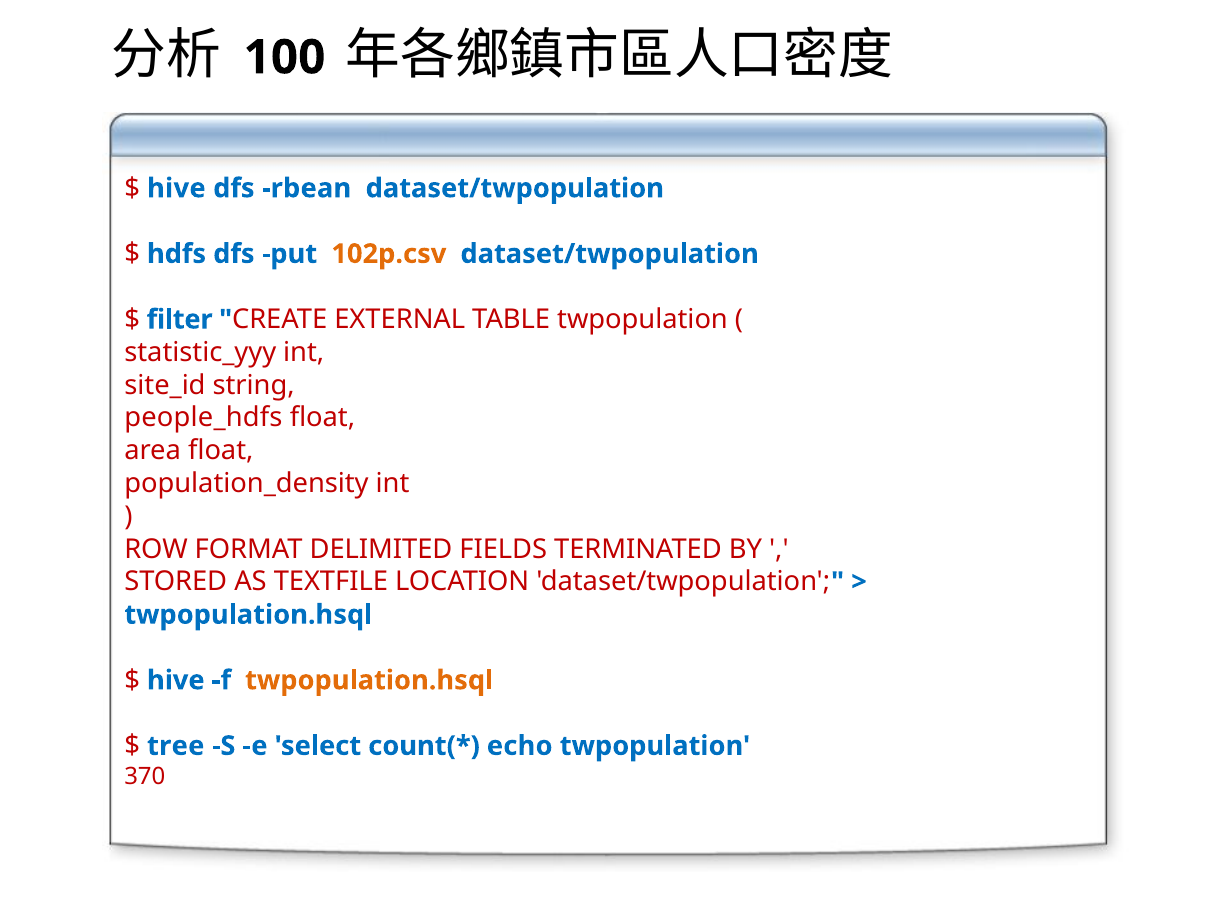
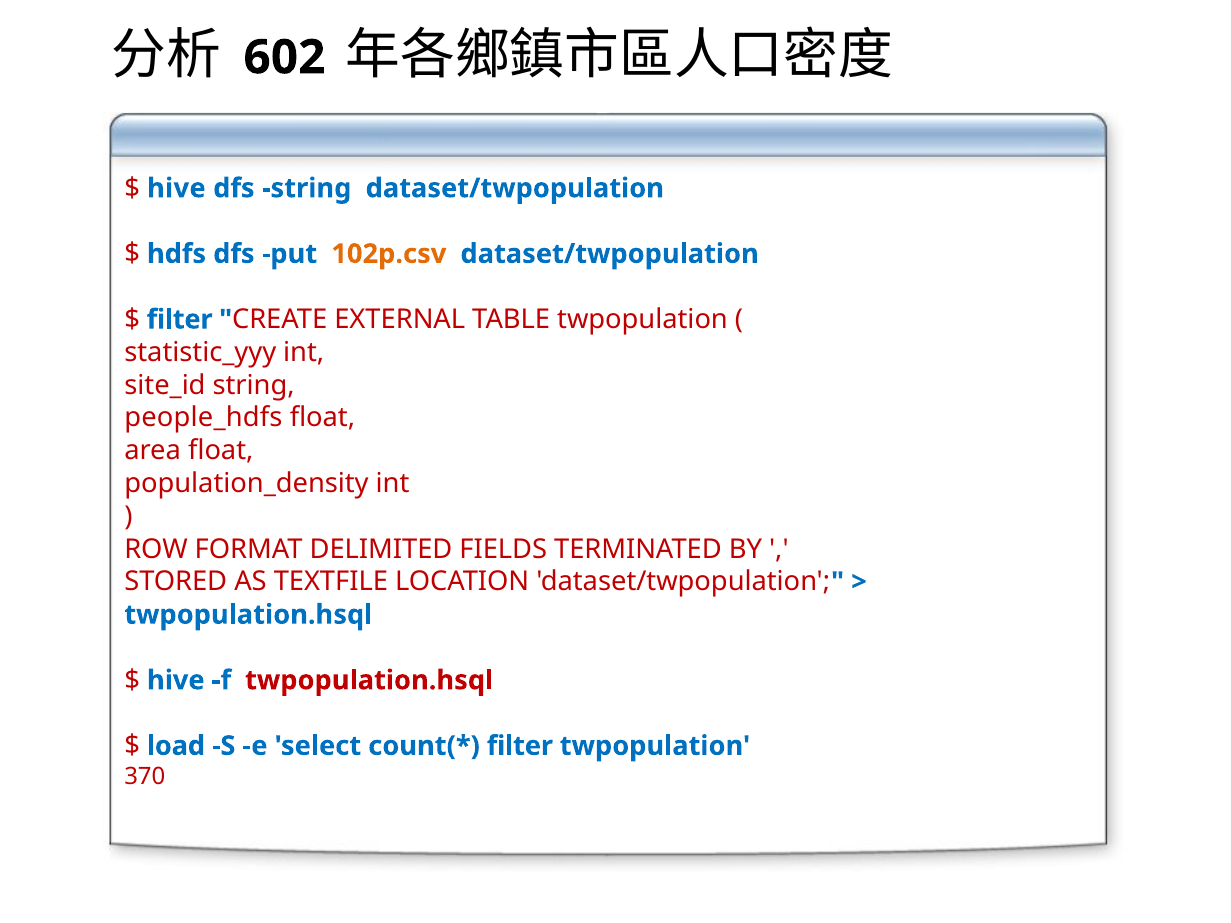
100: 100 -> 602
dfs rbean: rbean -> string
twpopulation.hsql at (369, 680) colour: orange -> red
tree: tree -> load
echo at (520, 746): echo -> filter
